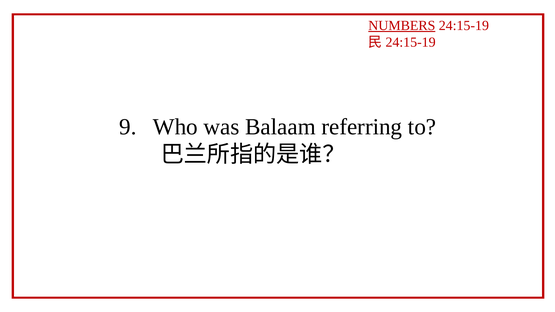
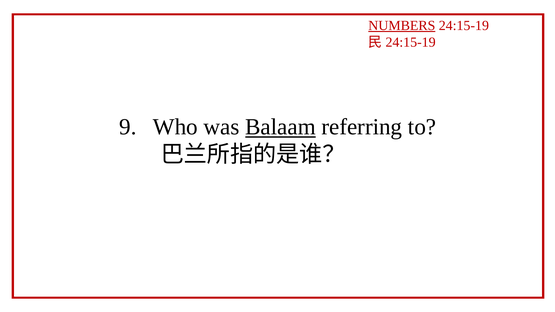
Balaam underline: none -> present
